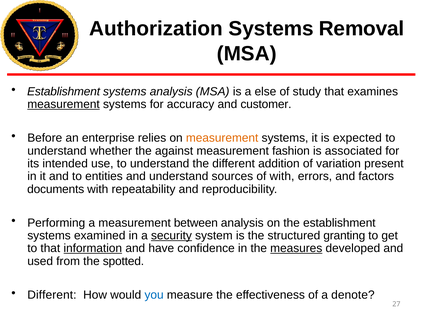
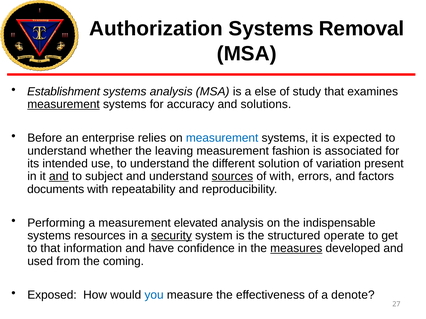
customer: customer -> solutions
measurement at (222, 138) colour: orange -> blue
against: against -> leaving
addition: addition -> solution
and at (59, 177) underline: none -> present
entities: entities -> subject
sources underline: none -> present
between: between -> elevated
the establishment: establishment -> indispensable
examined: examined -> resources
granting: granting -> operate
information underline: present -> none
spotted: spotted -> coming
Different at (52, 295): Different -> Exposed
